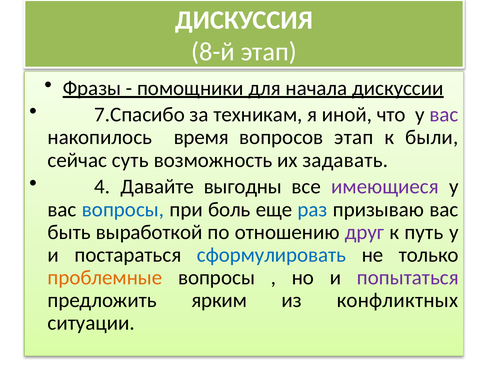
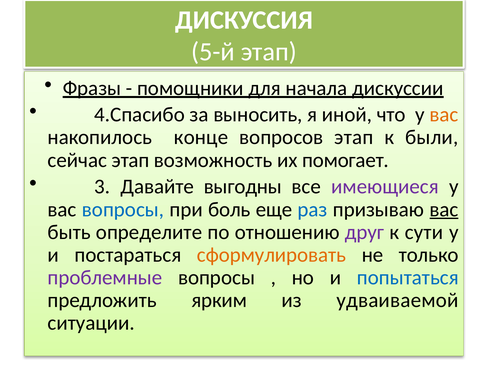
8-й: 8-й -> 5-й
7.Спасибо: 7.Спасибо -> 4.Спасибо
техникам: техникам -> выносить
вас at (444, 115) colour: purple -> orange
время: время -> конце
сейчас суть: суть -> этап
задавать: задавать -> помогает
4: 4 -> 3
вас at (444, 209) underline: none -> present
выработкой: выработкой -> определите
путь: путь -> сути
сформулировать colour: blue -> orange
проблемные colour: orange -> purple
попытаться colour: purple -> blue
конфликтных: конфликтных -> удваиваемой
